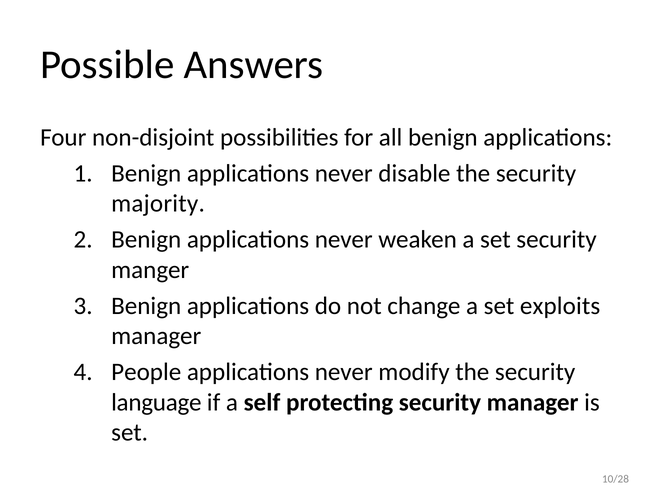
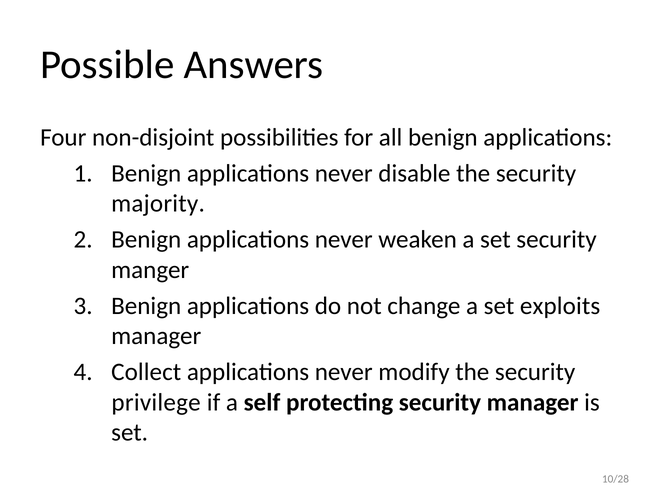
People: People -> Collect
language: language -> privilege
